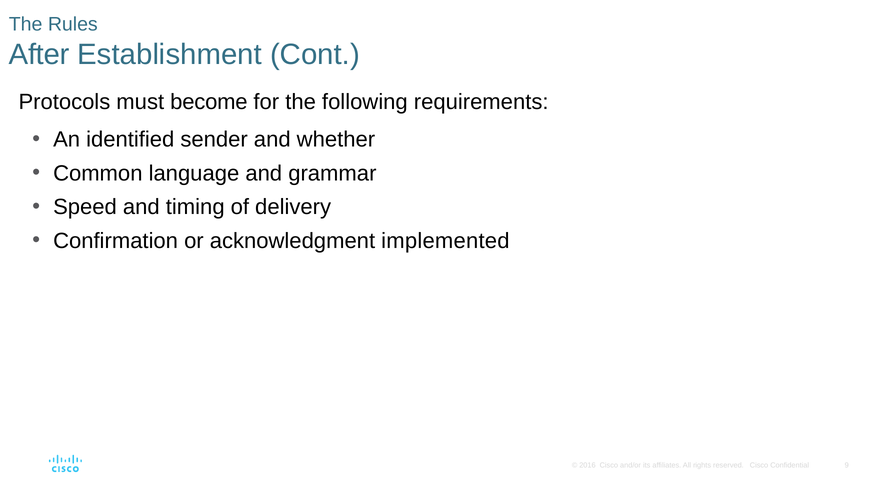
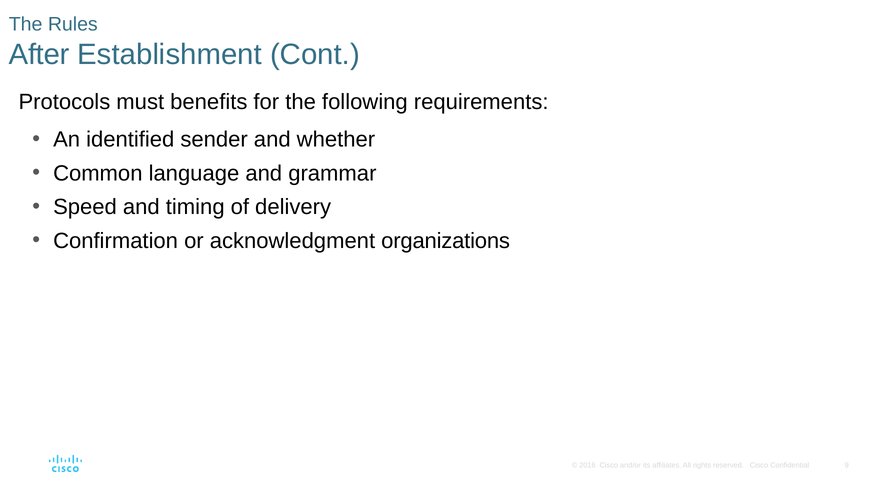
become: become -> benefits
implemented: implemented -> organizations
